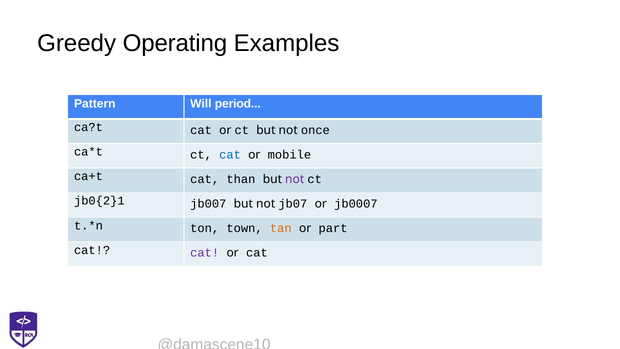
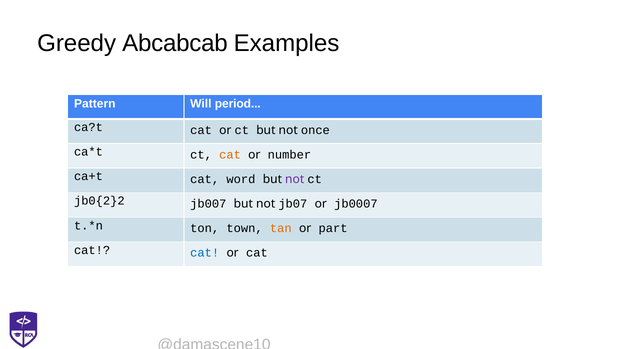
Operating: Operating -> Abcabcab
cat at (230, 155) colour: blue -> orange
mobile: mobile -> number
than: than -> word
jb0{2}1: jb0{2}1 -> jb0{2}2
cat at (205, 253) colour: purple -> blue
